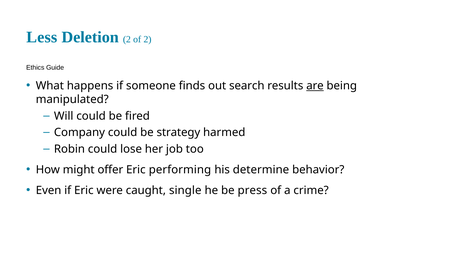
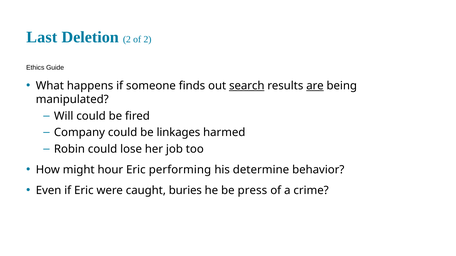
Less: Less -> Last
search underline: none -> present
strategy: strategy -> linkages
offer: offer -> hour
single: single -> buries
